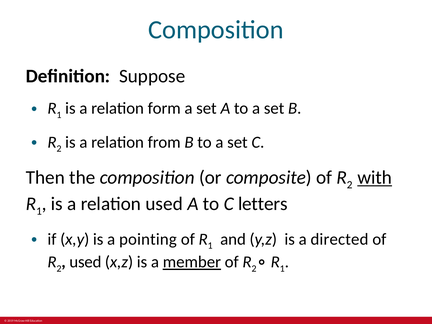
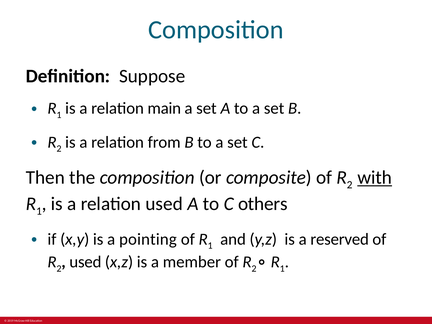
form: form -> main
letters: letters -> others
directed: directed -> reserved
member underline: present -> none
